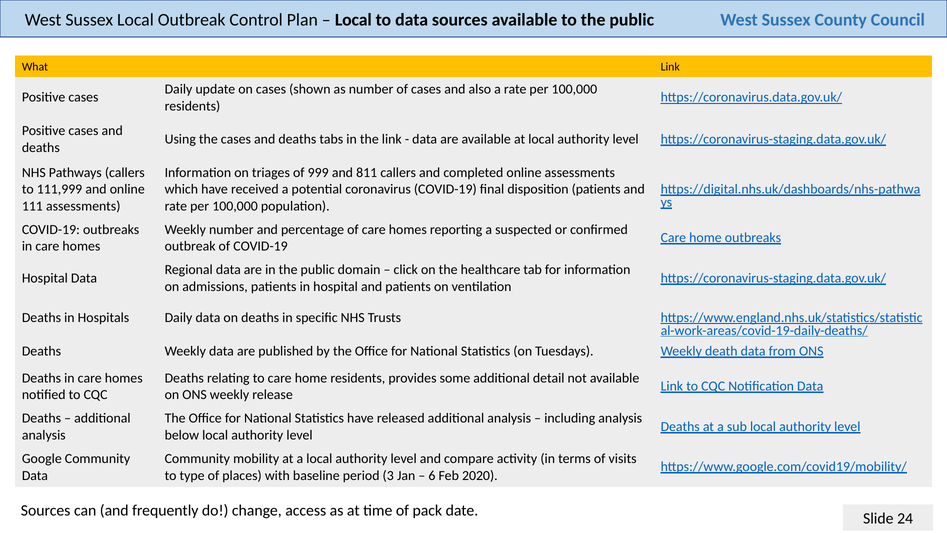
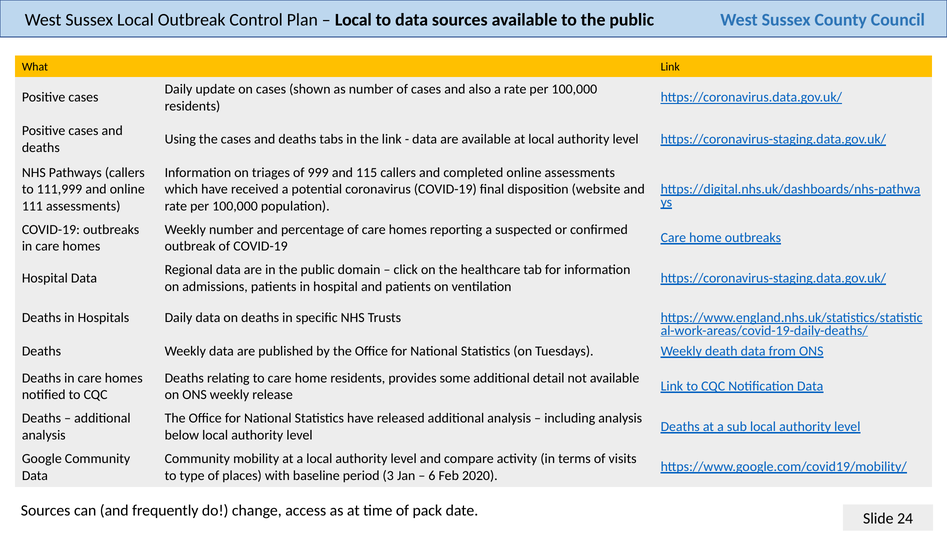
811: 811 -> 115
disposition patients: patients -> website
